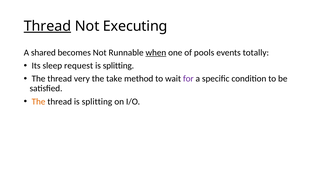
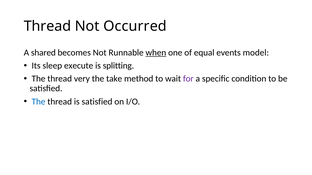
Thread at (47, 26) underline: present -> none
Executing: Executing -> Occurred
pools: pools -> equal
totally: totally -> model
request: request -> execute
The at (39, 102) colour: orange -> blue
thread is splitting: splitting -> satisfied
